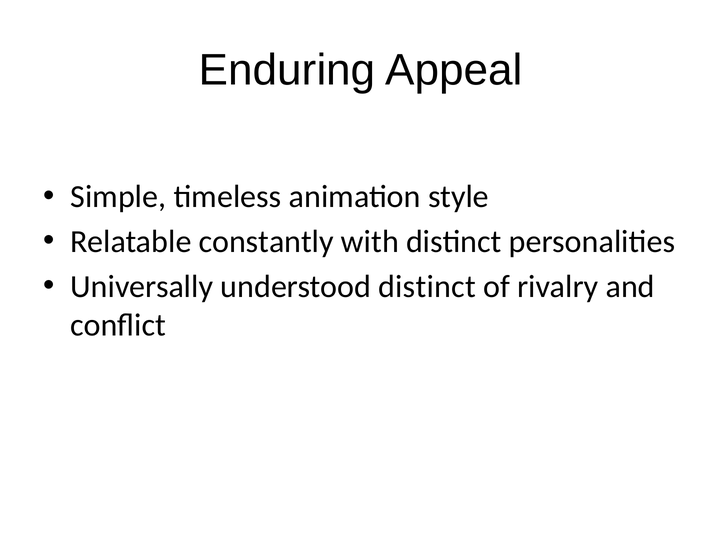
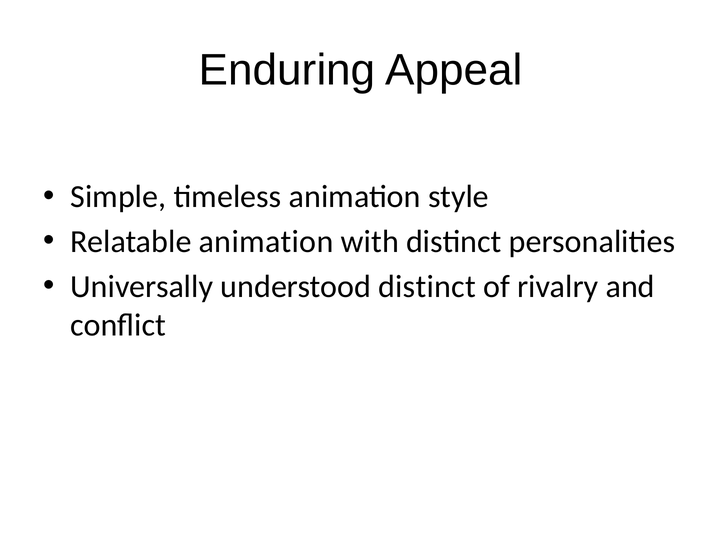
Relatable constantly: constantly -> animation
